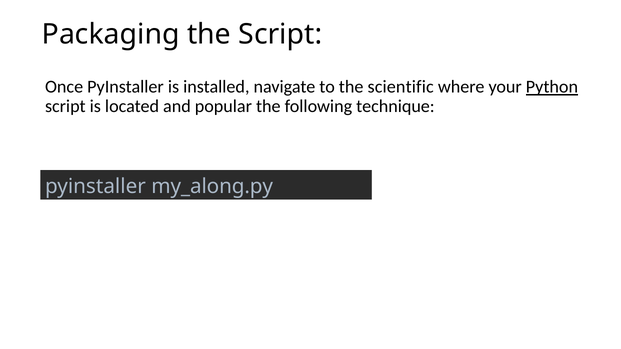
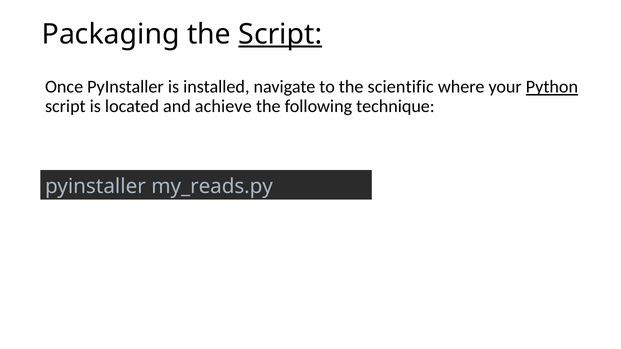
Script at (280, 34) underline: none -> present
popular: popular -> achieve
my_along.py: my_along.py -> my_reads.py
